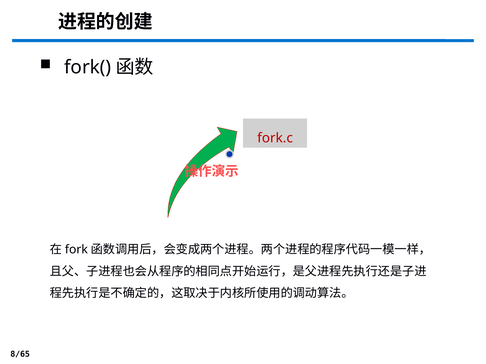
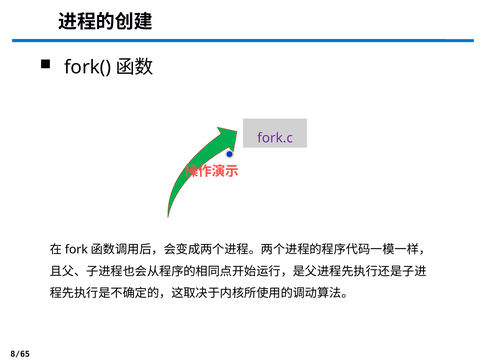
fork.c colour: red -> purple
